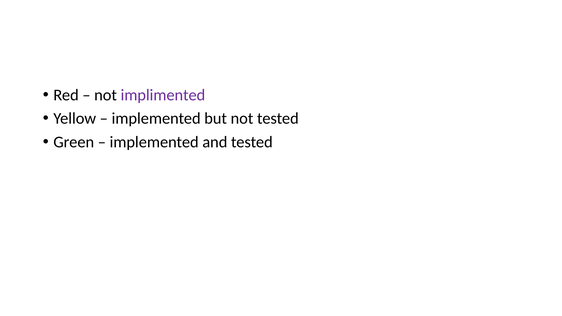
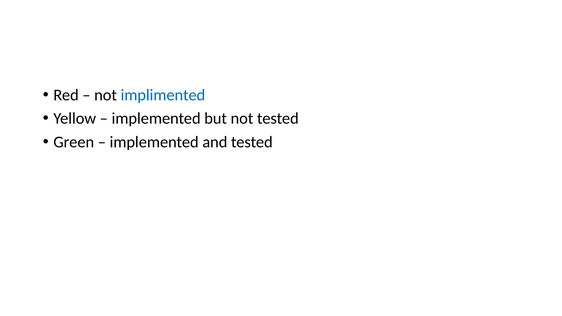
implimented colour: purple -> blue
